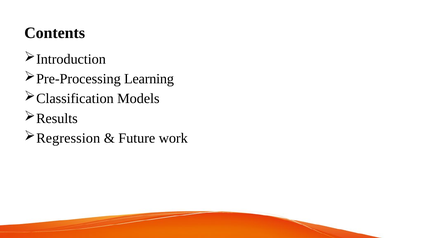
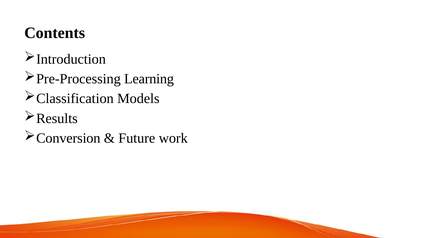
Regression: Regression -> Conversion
